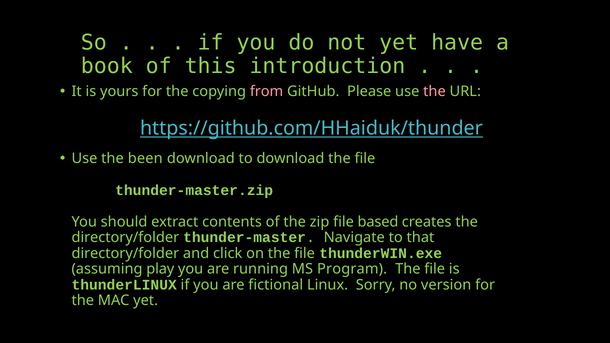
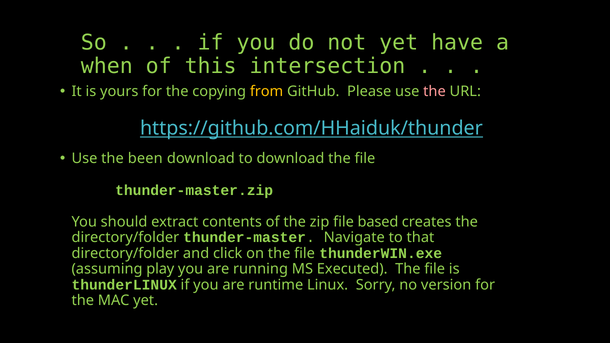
book: book -> when
introduction: introduction -> intersection
from colour: pink -> yellow
Program: Program -> Executed
fictional: fictional -> runtime
